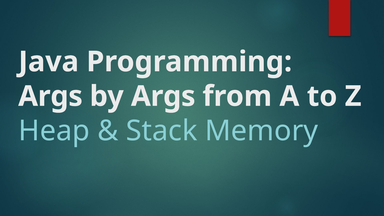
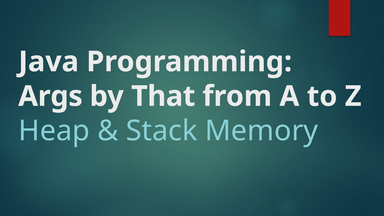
by Args: Args -> That
